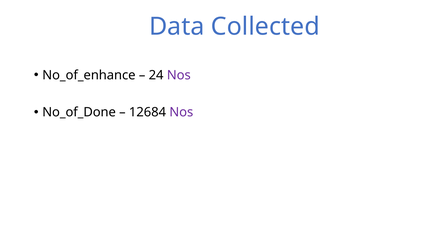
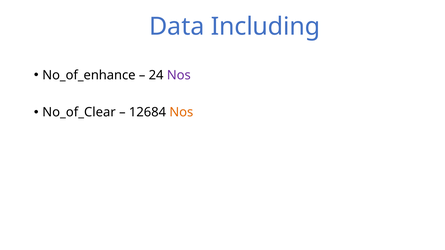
Collected: Collected -> Including
No_of_Done: No_of_Done -> No_of_Clear
Nos at (181, 112) colour: purple -> orange
